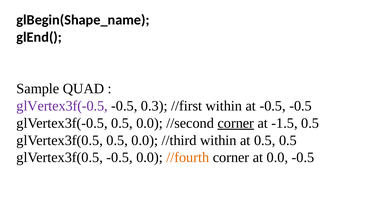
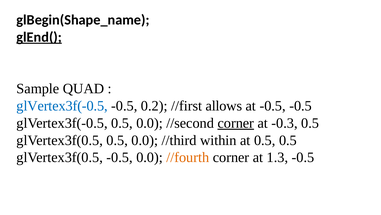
glEnd( underline: none -> present
glVertex3f(-0.5 at (62, 106) colour: purple -> blue
0.3: 0.3 -> 0.2
//first within: within -> allows
-1.5: -1.5 -> -0.3
at 0.0: 0.0 -> 1.3
